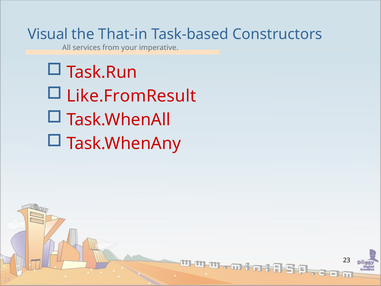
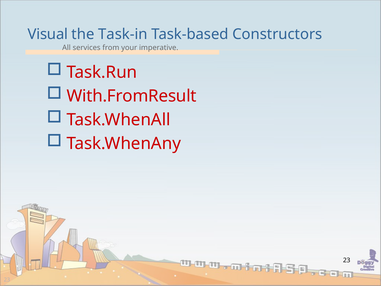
That-in: That-in -> Task-in
Like.FromResult: Like.FromResult -> With.FromResult
